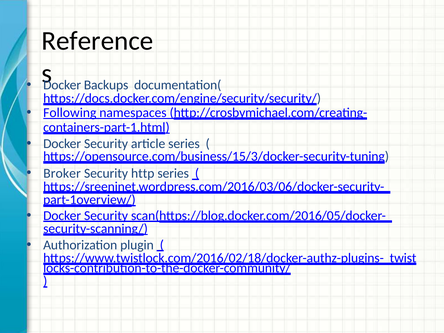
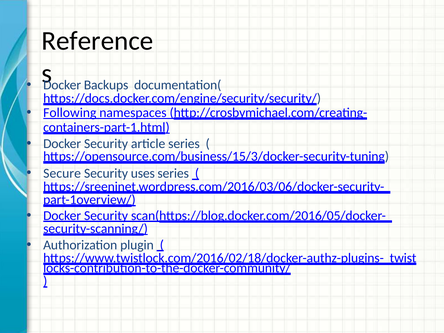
Broker: Broker -> Secure
http: http -> uses
